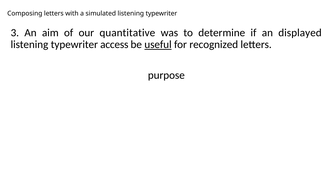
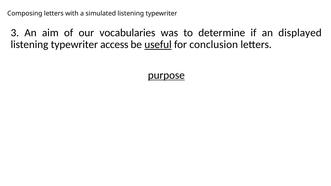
quantitative: quantitative -> vocabularies
recognized: recognized -> conclusion
purpose underline: none -> present
